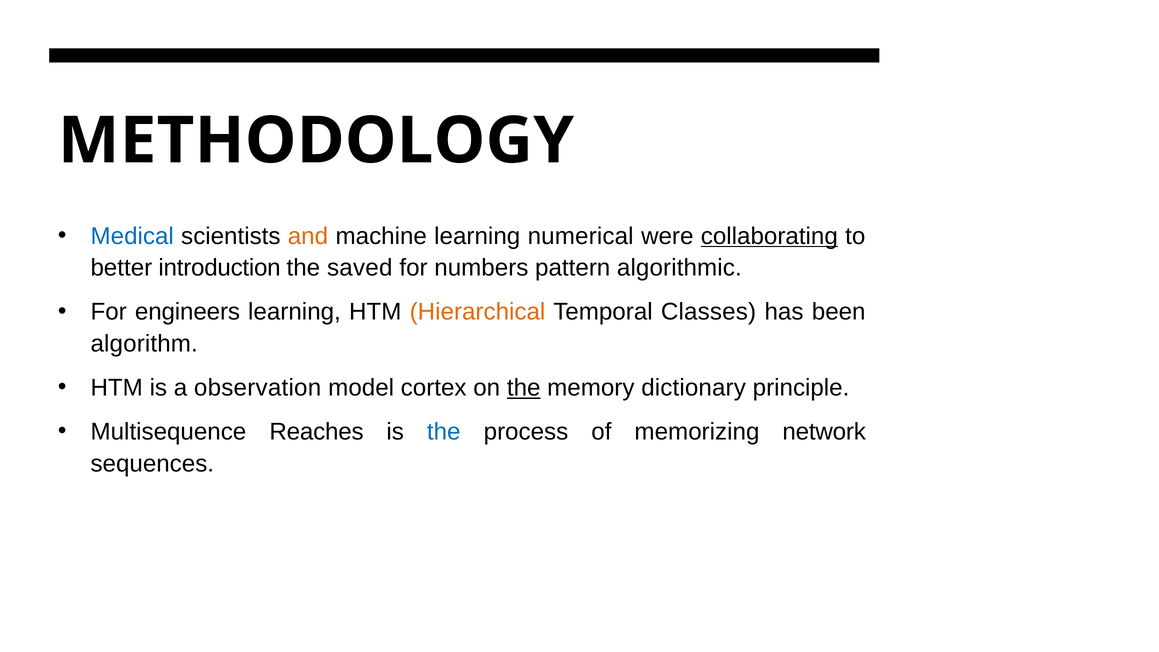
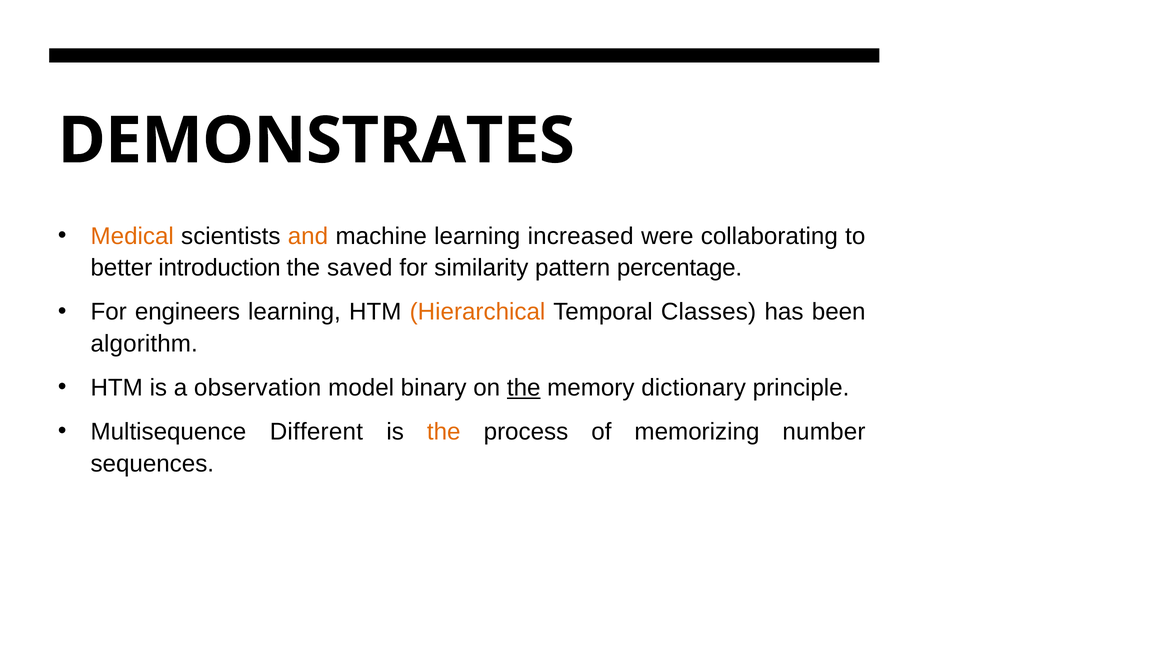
METHODOLOGY: METHODOLOGY -> DEMONSTRATES
Medical colour: blue -> orange
numerical: numerical -> increased
collaborating underline: present -> none
numbers: numbers -> similarity
algorithmic: algorithmic -> percentage
cortex: cortex -> binary
Reaches: Reaches -> Different
the at (444, 432) colour: blue -> orange
network: network -> number
